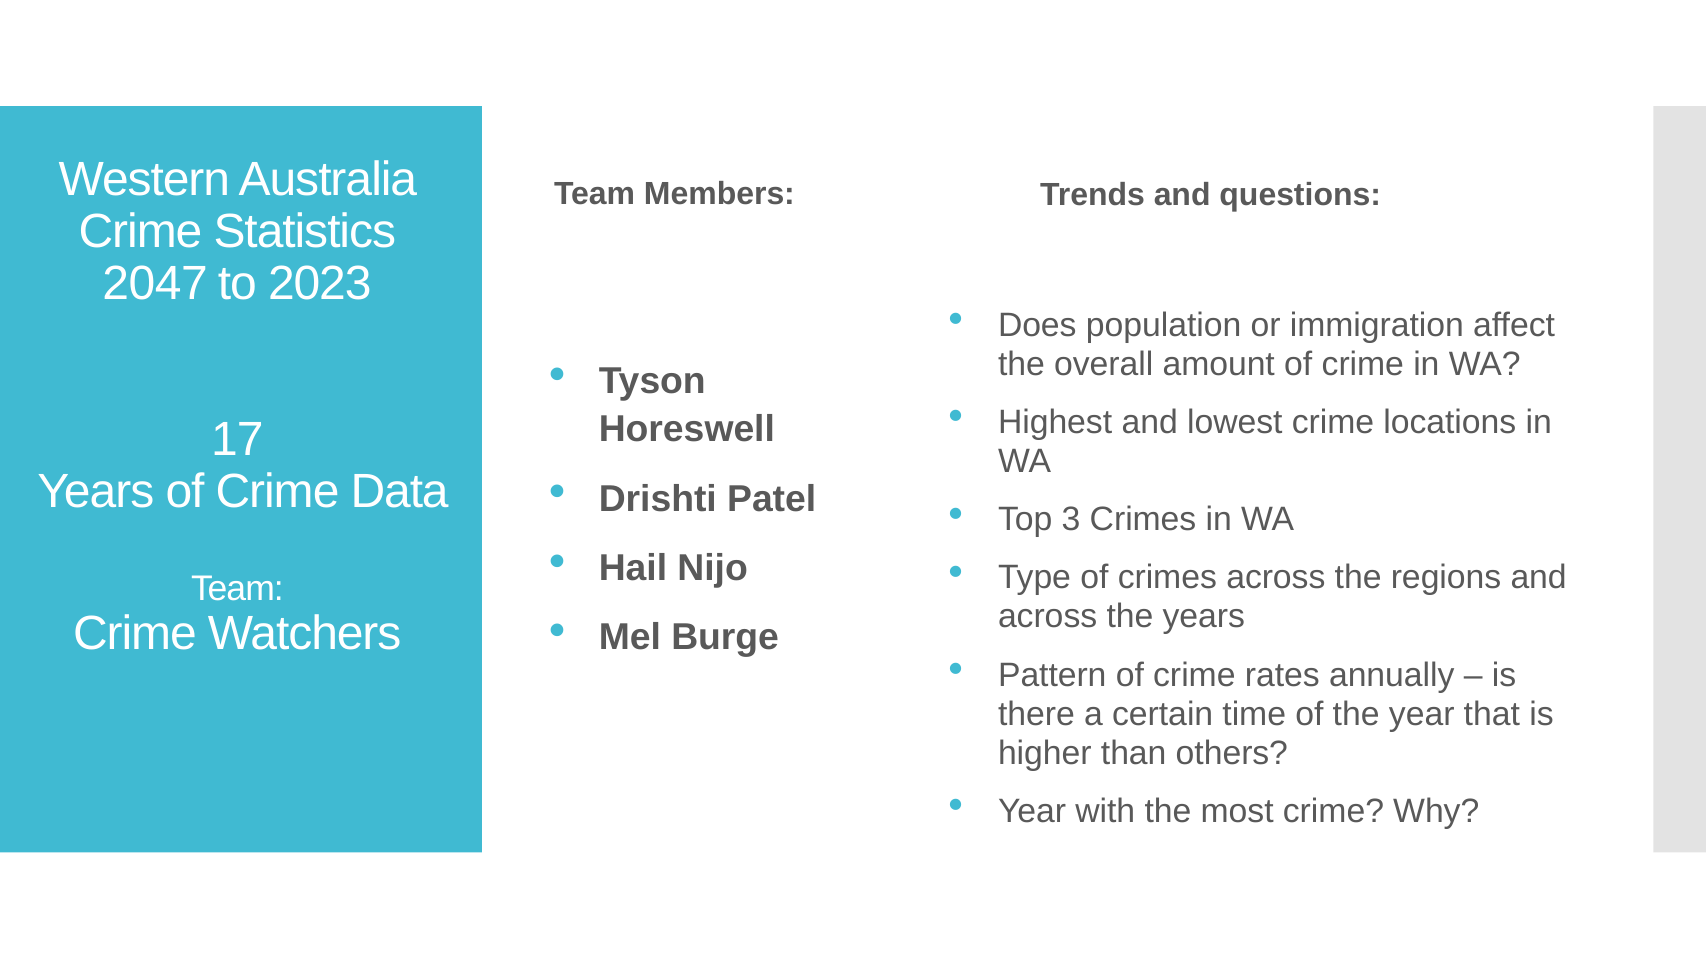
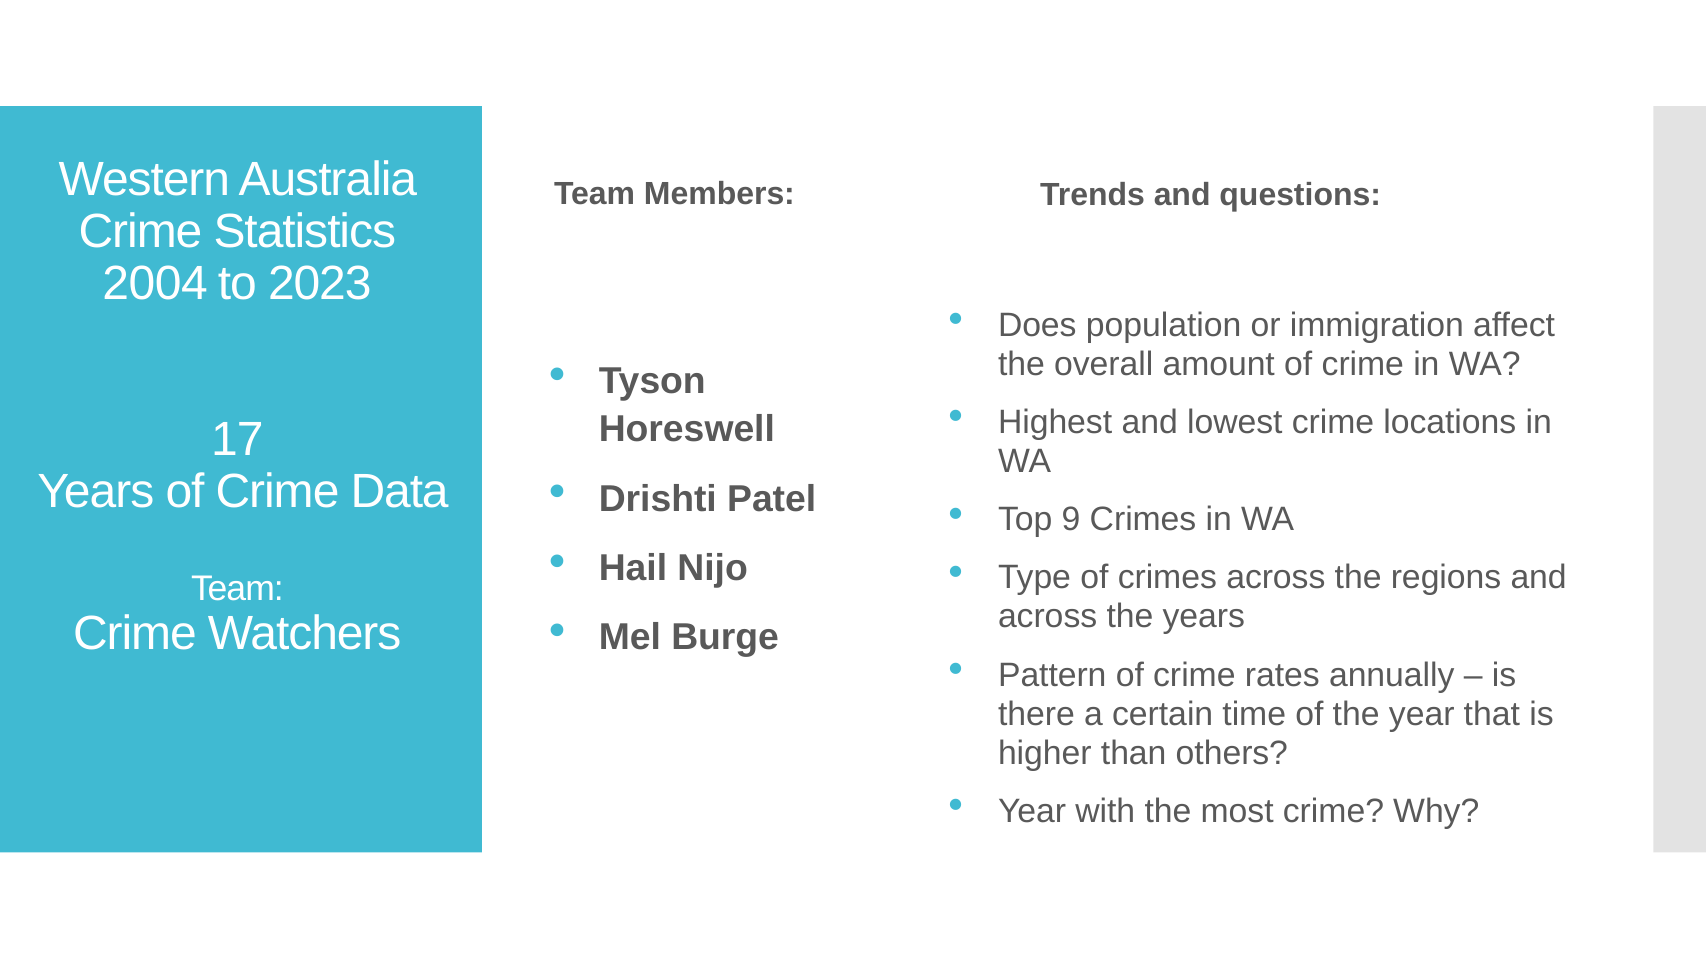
2047: 2047 -> 2004
3: 3 -> 9
